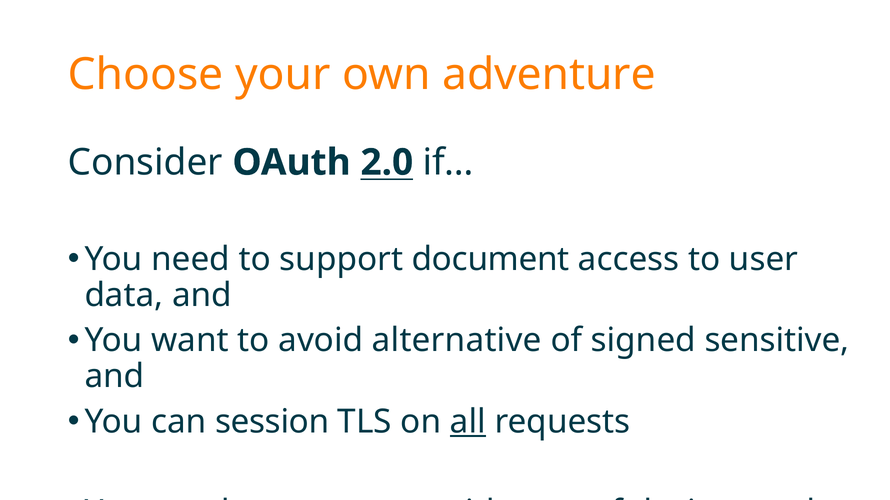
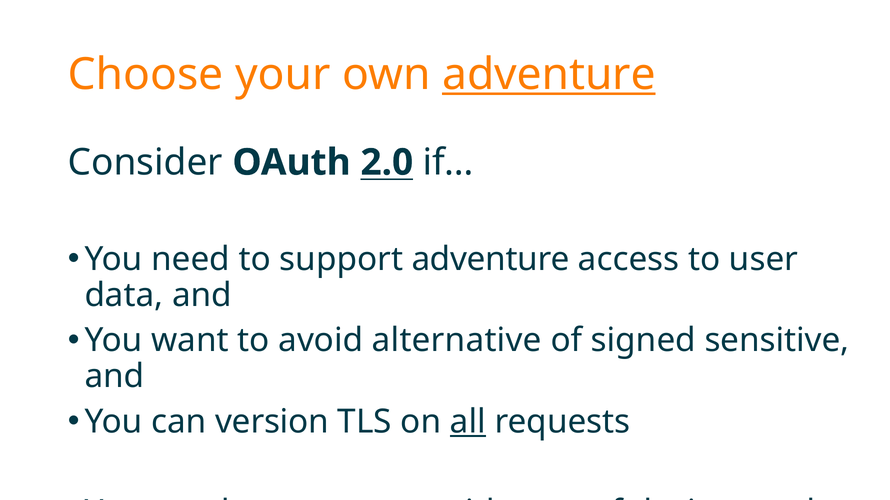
adventure at (549, 75) underline: none -> present
support document: document -> adventure
session: session -> version
